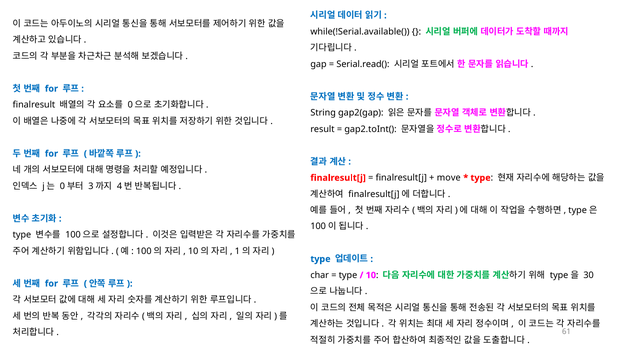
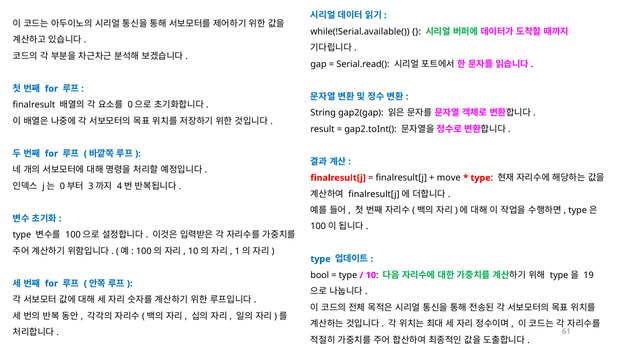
char: char -> bool
30: 30 -> 19
